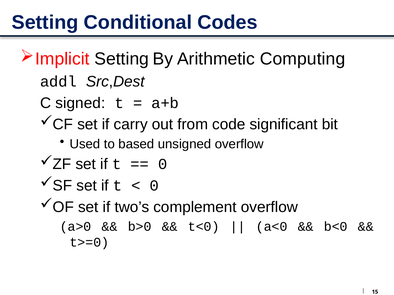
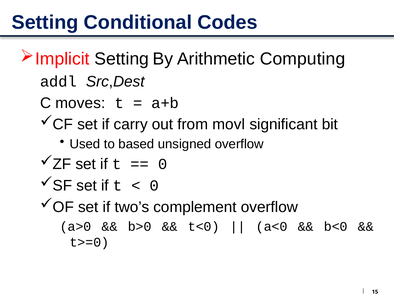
signed: signed -> moves
code: code -> movl
